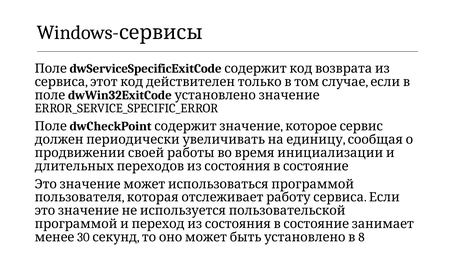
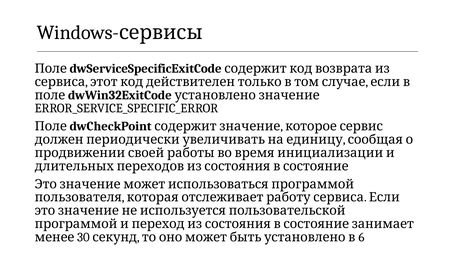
8: 8 -> 6
